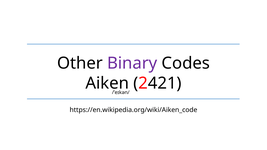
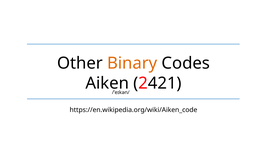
Binary colour: purple -> orange
